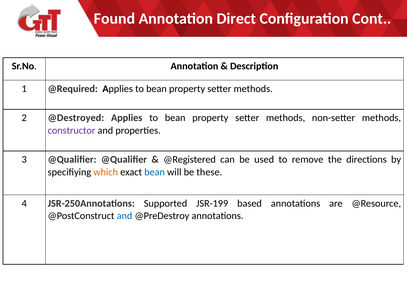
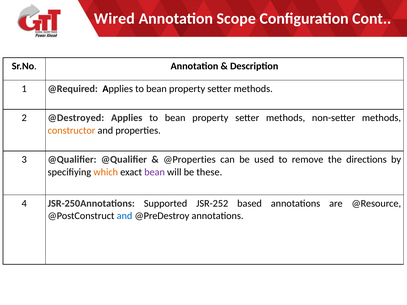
Found: Found -> Wired
Direct: Direct -> Scope
constructor colour: purple -> orange
@Registered: @Registered -> @Properties
bean at (155, 172) colour: blue -> purple
JSR-199: JSR-199 -> JSR-252
